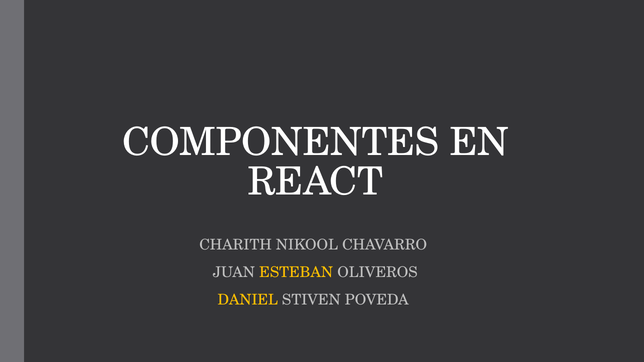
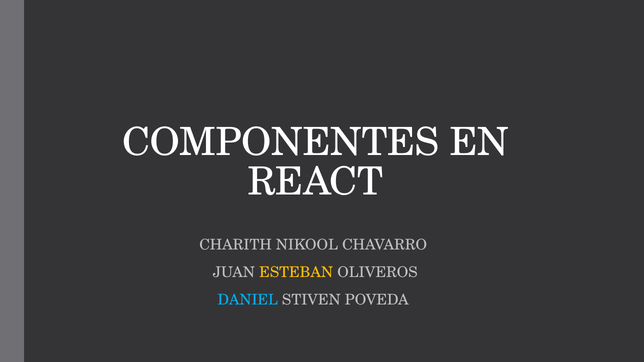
DANIEL colour: yellow -> light blue
